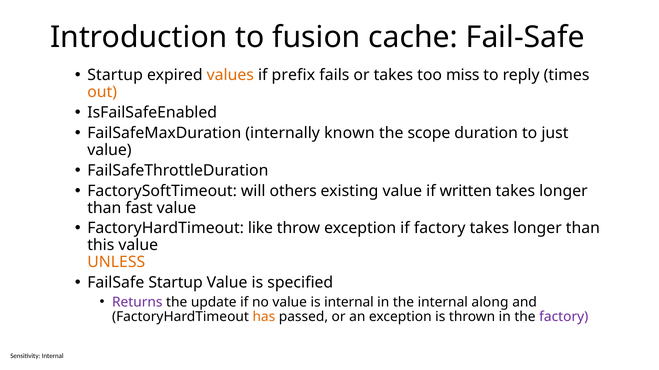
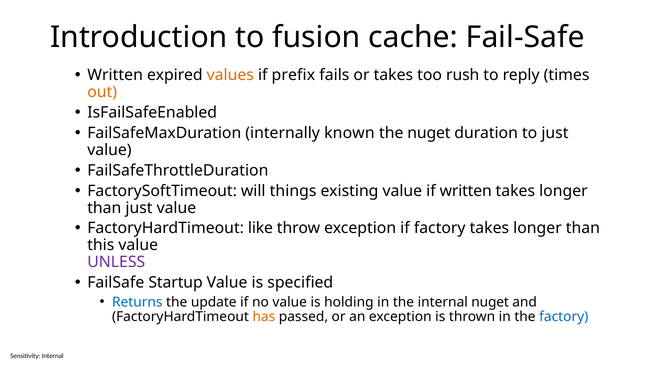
Startup at (115, 75): Startup -> Written
miss: miss -> rush
the scope: scope -> nuget
others: others -> things
than fast: fast -> just
UNLESS colour: orange -> purple
Returns colour: purple -> blue
is internal: internal -> holding
internal along: along -> nuget
factory at (564, 317) colour: purple -> blue
